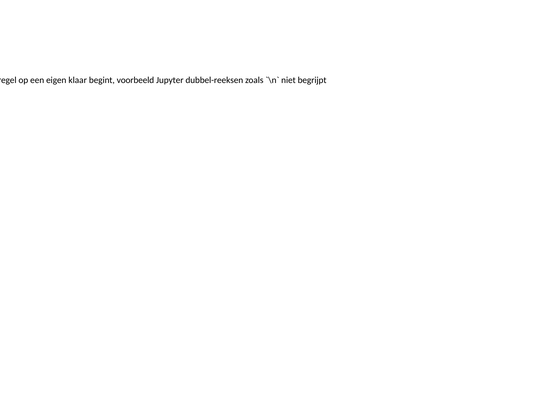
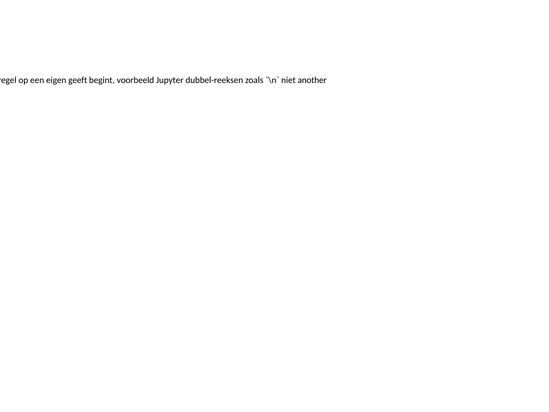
klaar: klaar -> geeft
begrijpt: begrijpt -> another
